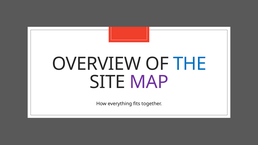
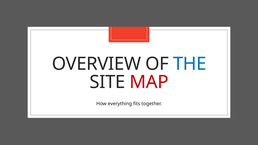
MAP colour: purple -> red
